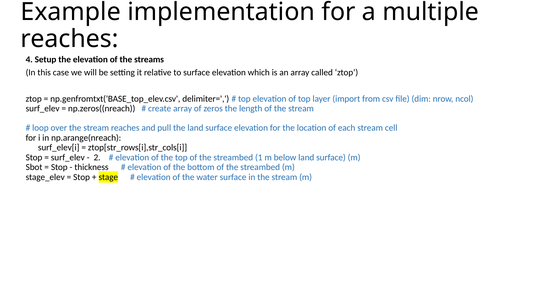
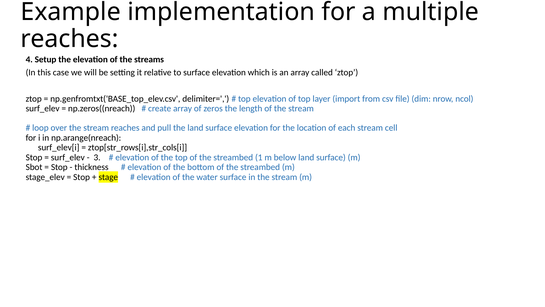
2: 2 -> 3
